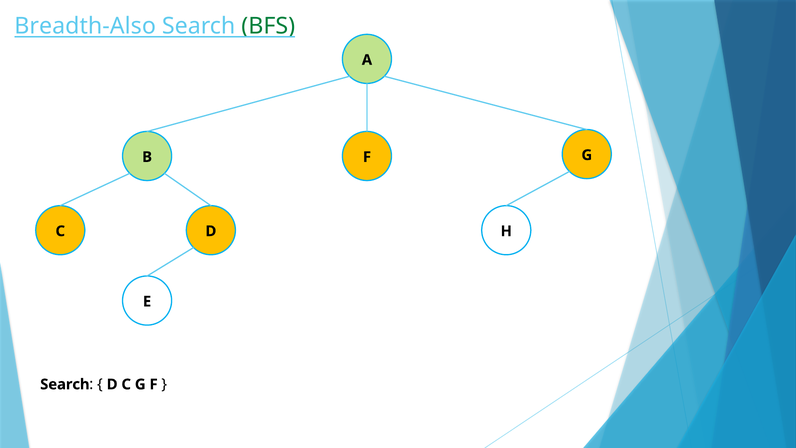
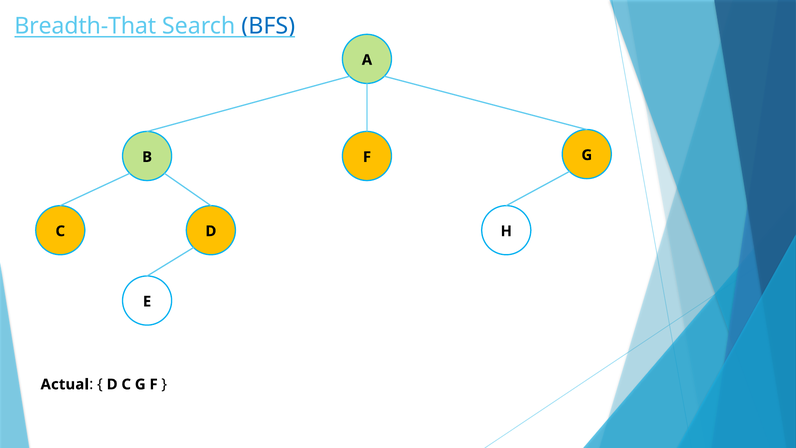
Breadth-Also: Breadth-Also -> Breadth-That
BFS colour: green -> blue
Search at (65, 384): Search -> Actual
